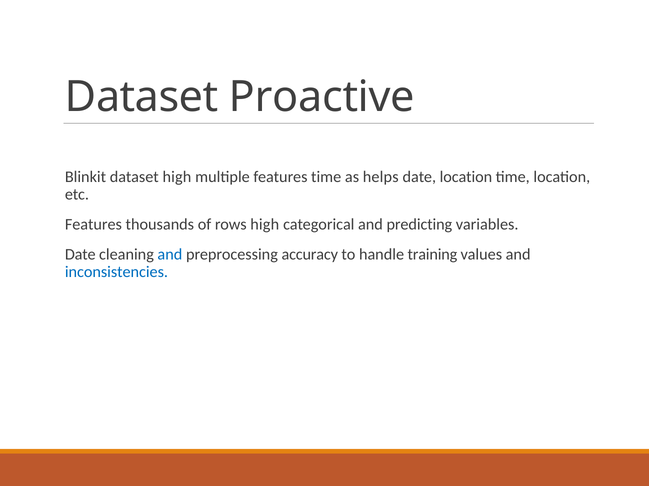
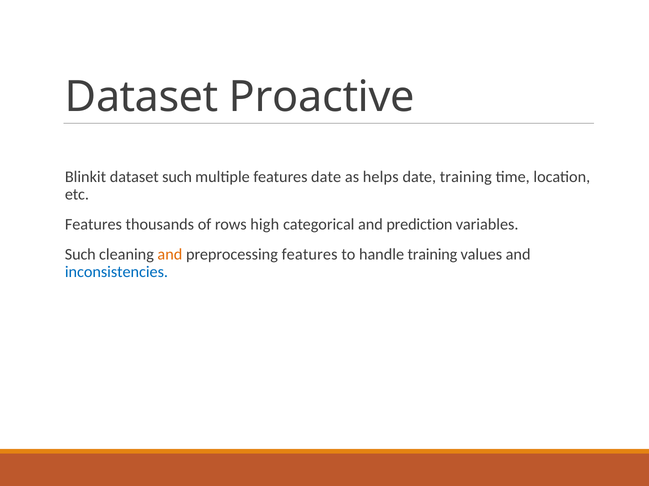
dataset high: high -> such
features time: time -> date
date location: location -> training
predicting: predicting -> prediction
Date at (80, 255): Date -> Such
and at (170, 255) colour: blue -> orange
preprocessing accuracy: accuracy -> features
